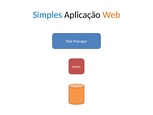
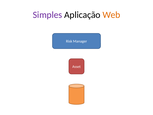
Simples colour: blue -> purple
